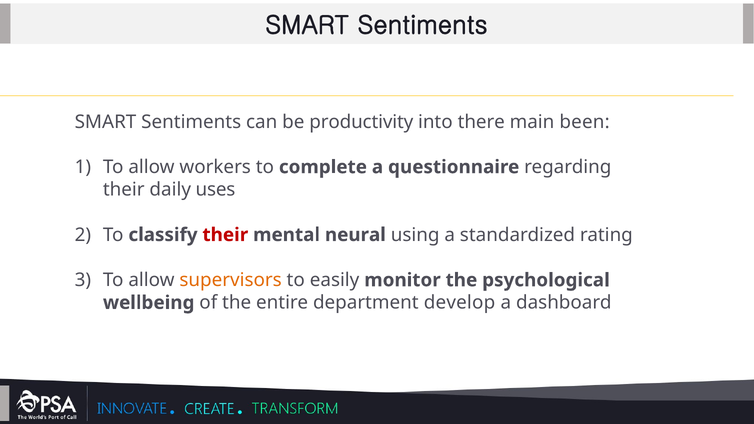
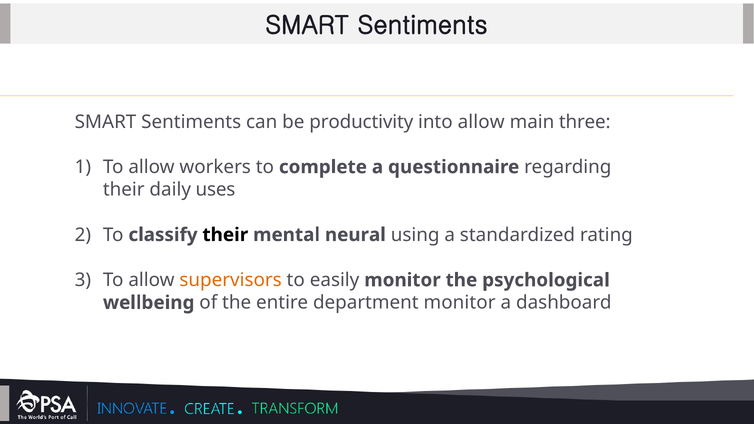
into there: there -> allow
been: been -> three
their at (225, 235) colour: red -> black
department develop: develop -> monitor
